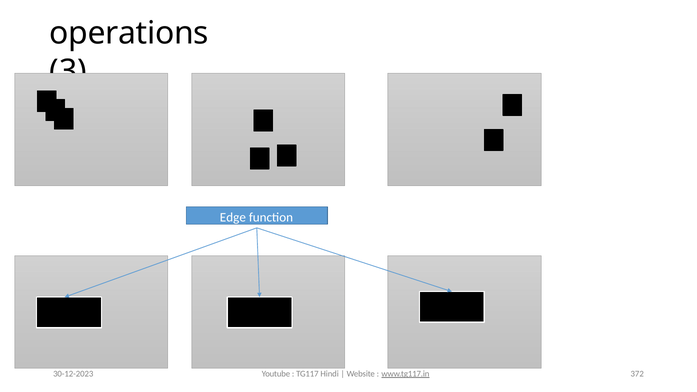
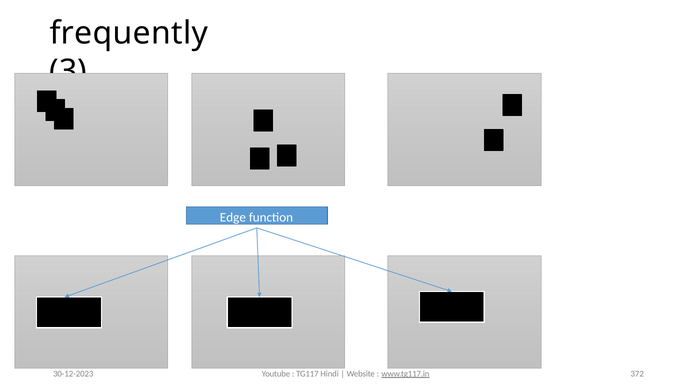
operations: operations -> frequently
